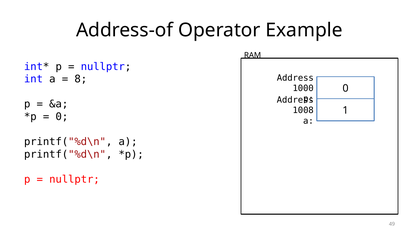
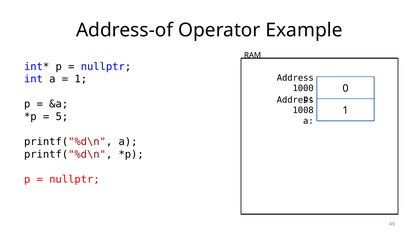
8 at (81, 79): 8 -> 1
0 at (62, 117): 0 -> 5
